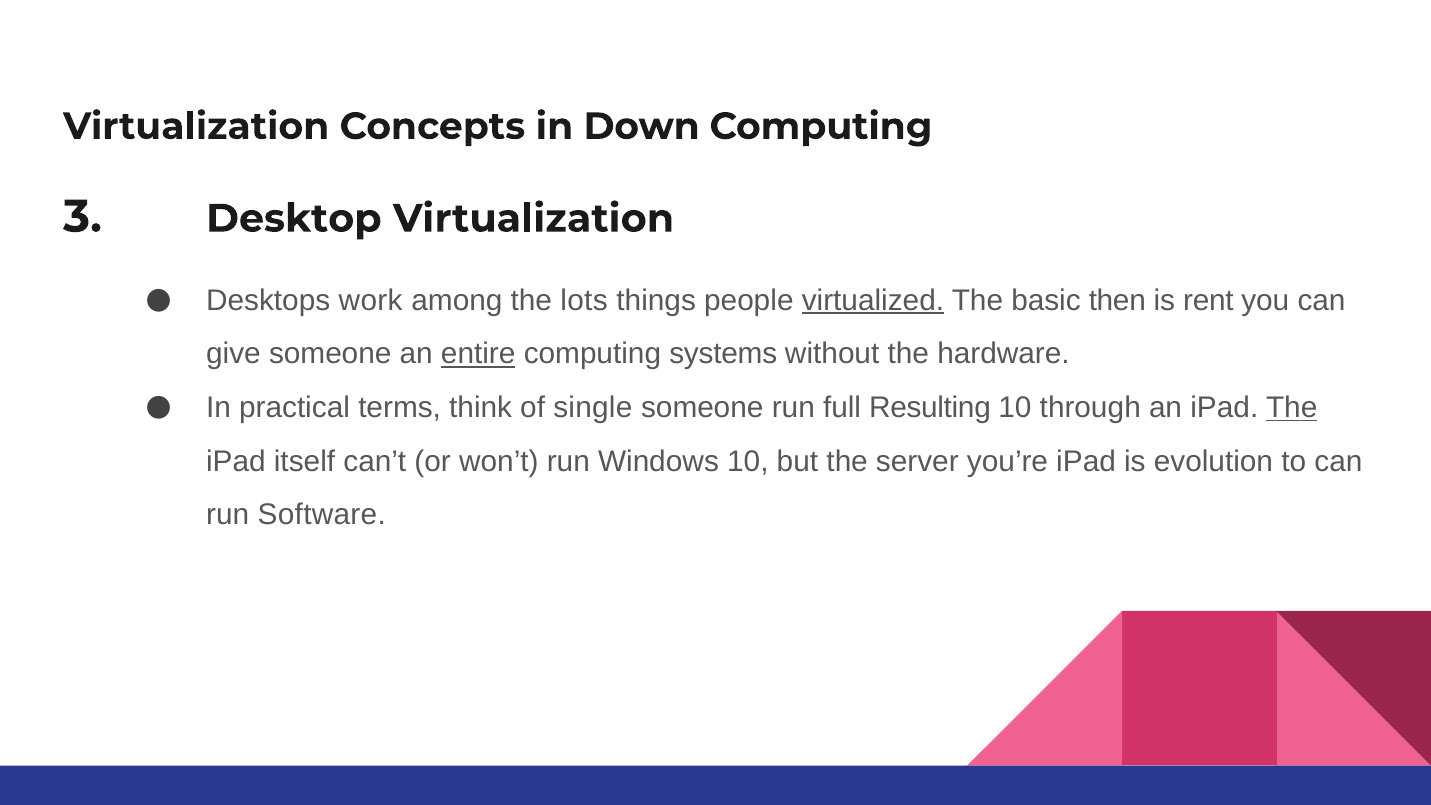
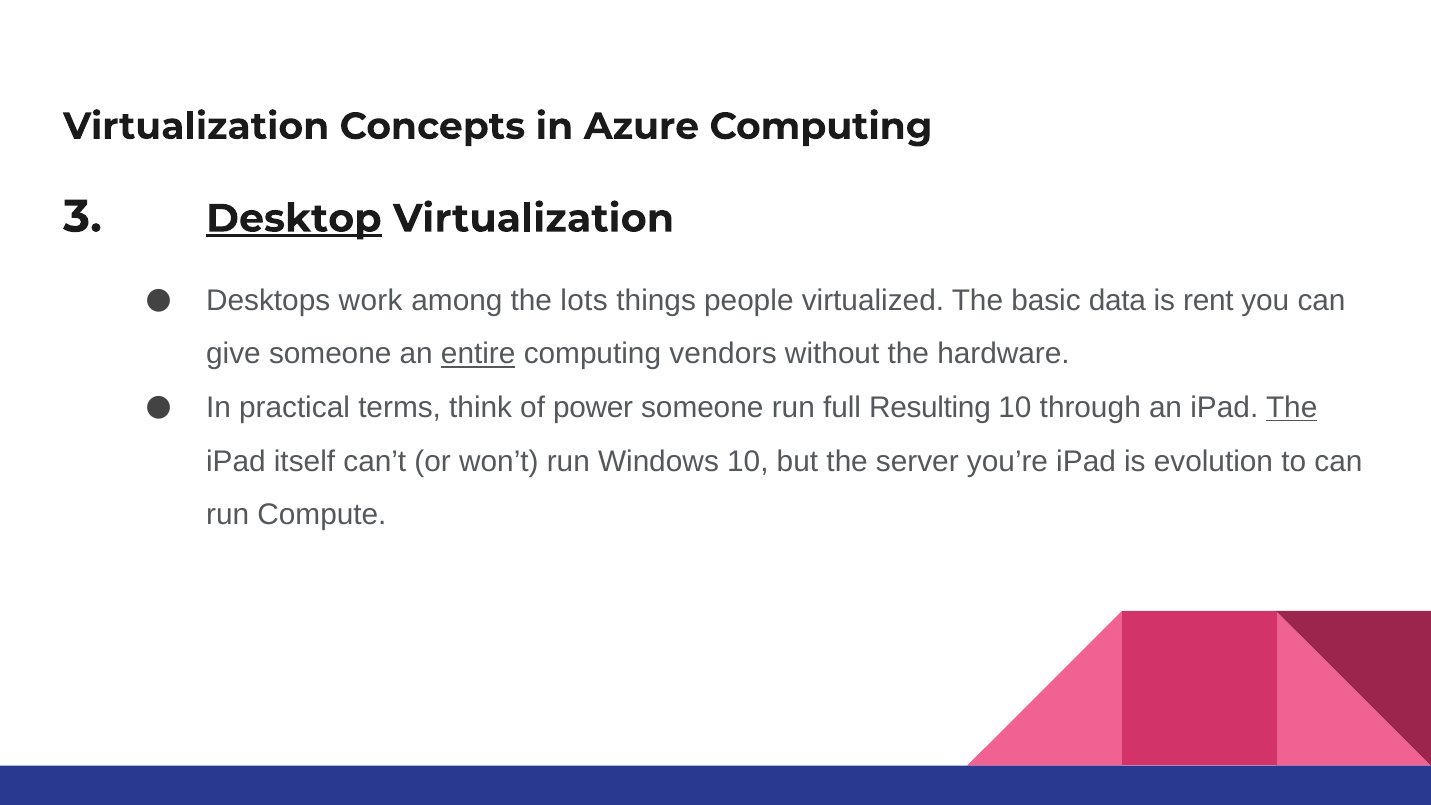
Down: Down -> Azure
Desktop underline: none -> present
virtualized underline: present -> none
then: then -> data
systems: systems -> vendors
single: single -> power
Software: Software -> Compute
